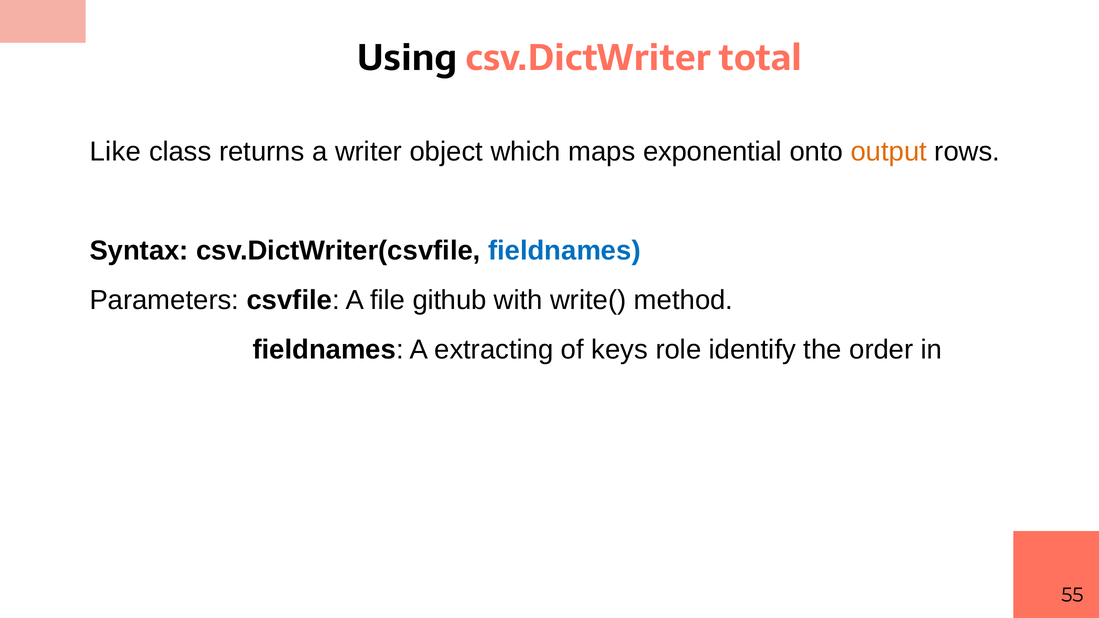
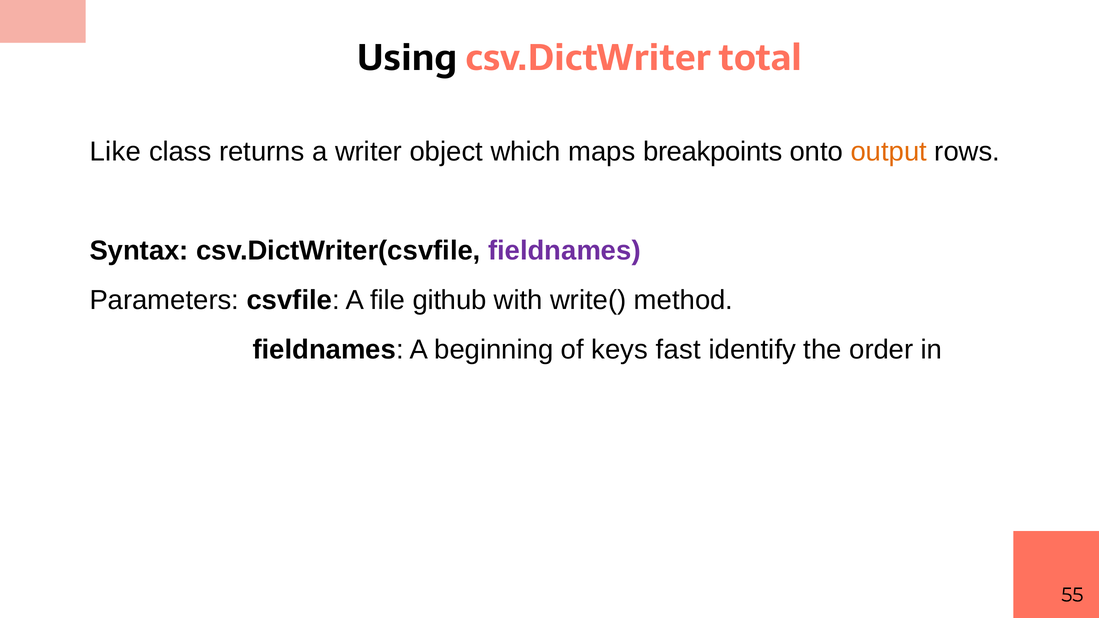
exponential: exponential -> breakpoints
fieldnames at (564, 251) colour: blue -> purple
extracting: extracting -> beginning
role: role -> fast
